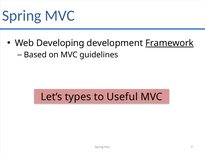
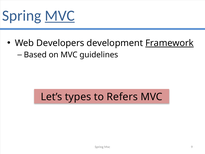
MVC at (60, 16) underline: none -> present
Developing: Developing -> Developers
Useful: Useful -> Refers
